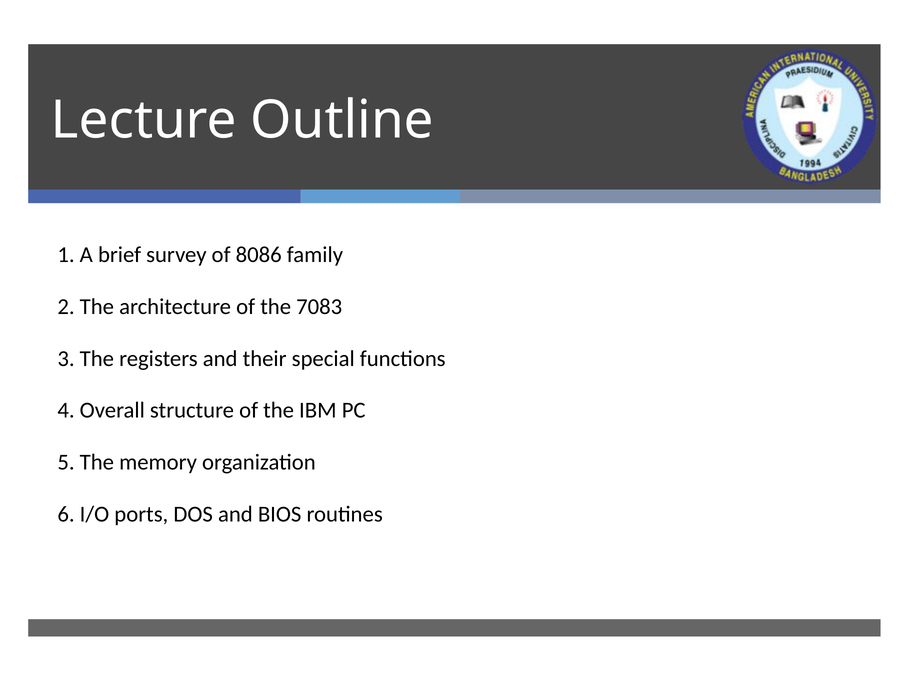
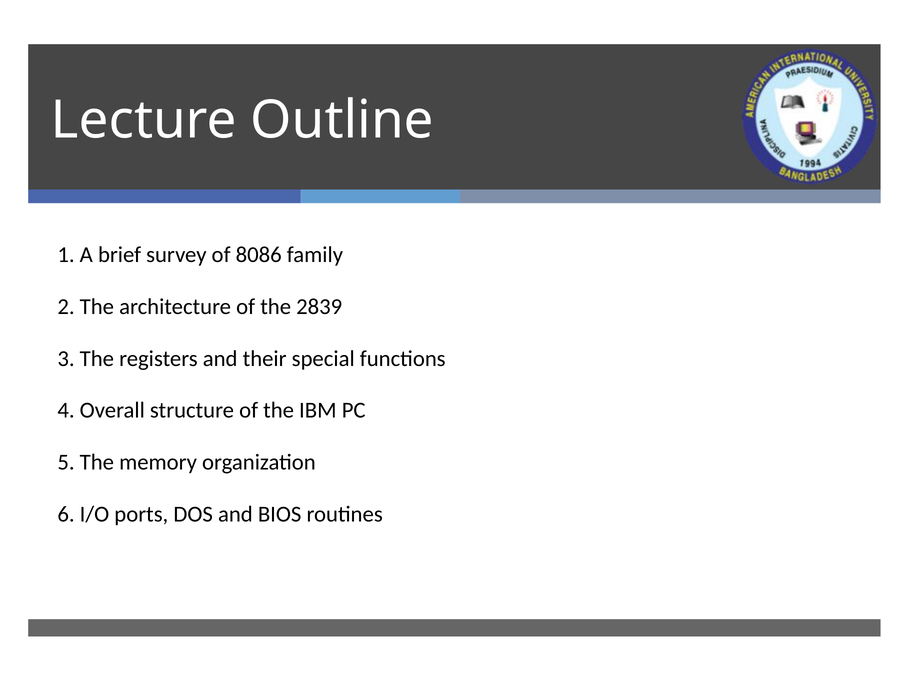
7083: 7083 -> 2839
